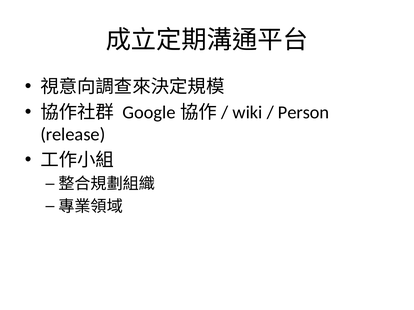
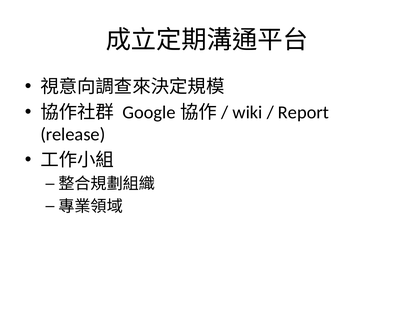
Person: Person -> Report
